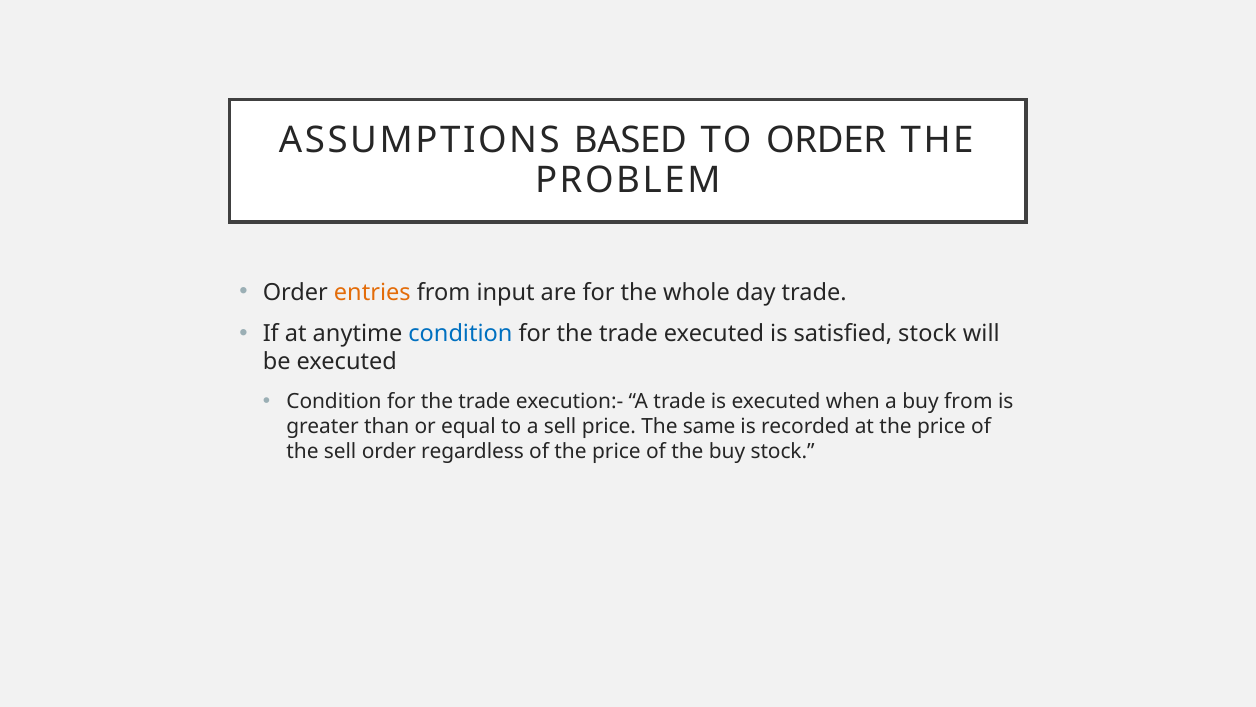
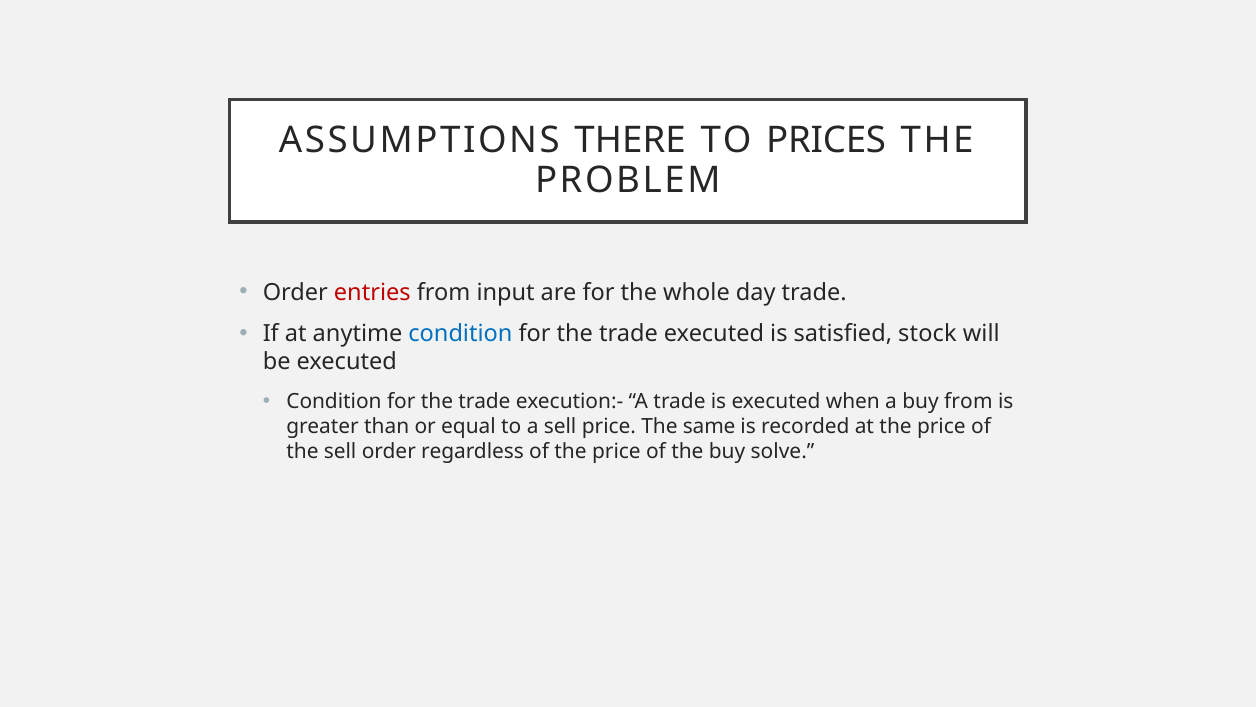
BASED: BASED -> THERE
TO ORDER: ORDER -> PRICES
entries colour: orange -> red
buy stock: stock -> solve
